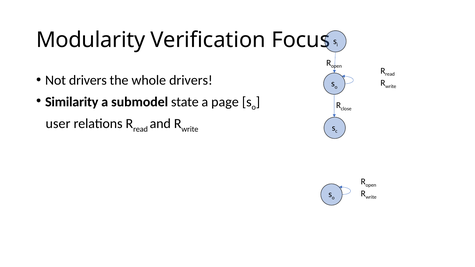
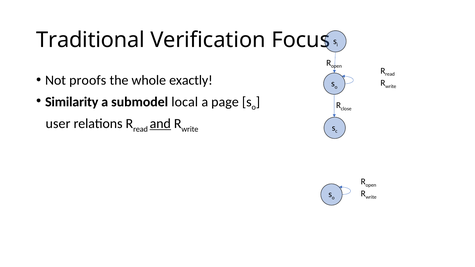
Modularity: Modularity -> Traditional
Not drivers: drivers -> proofs
whole drivers: drivers -> exactly
state: state -> local
and underline: none -> present
